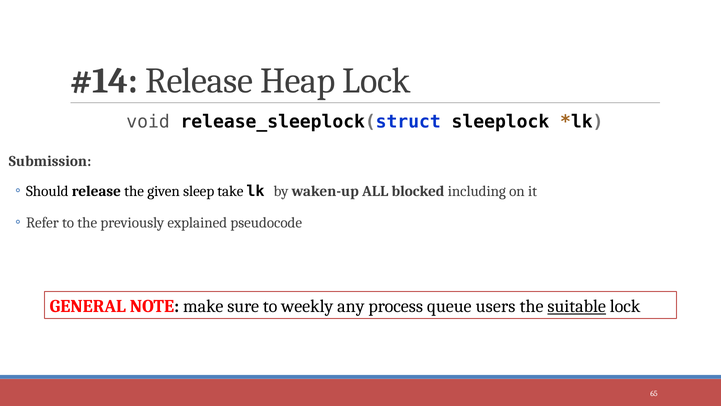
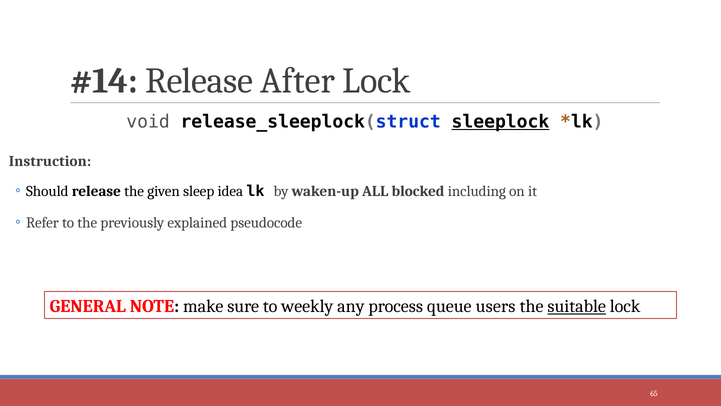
Heap: Heap -> After
sleeplock underline: none -> present
Submission: Submission -> Instruction
take: take -> idea
